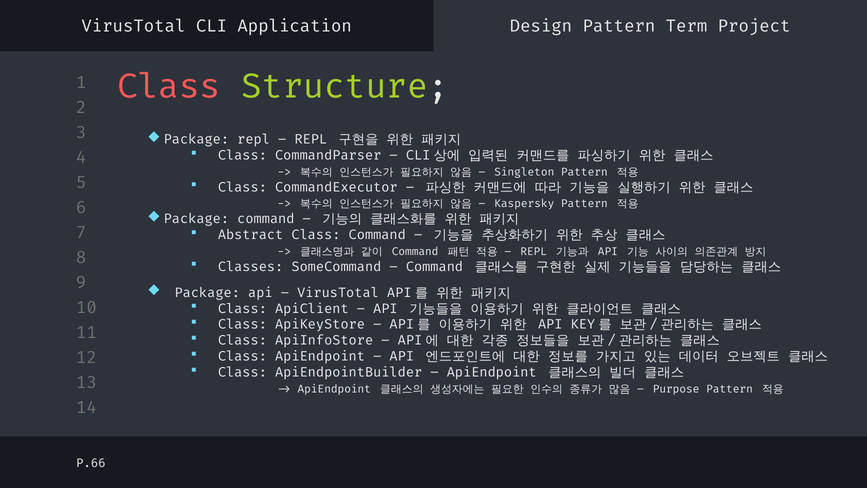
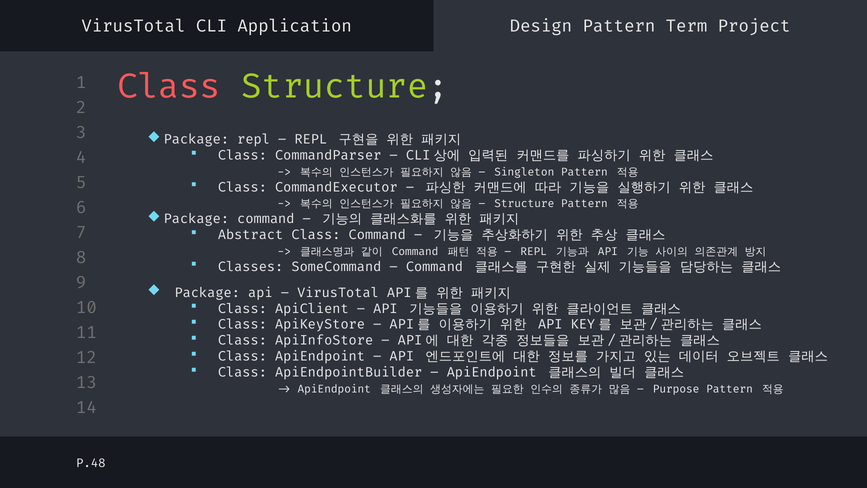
Kaspersky at (524, 204): Kaspersky -> Structure
P.66: P.66 -> P.48
